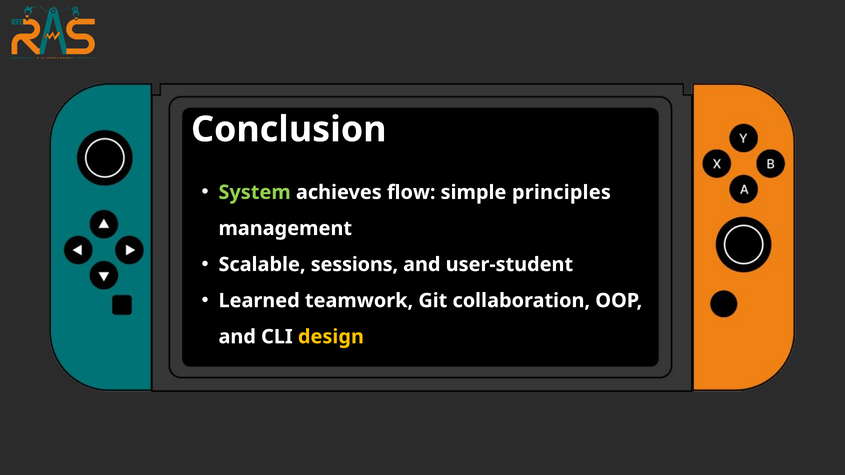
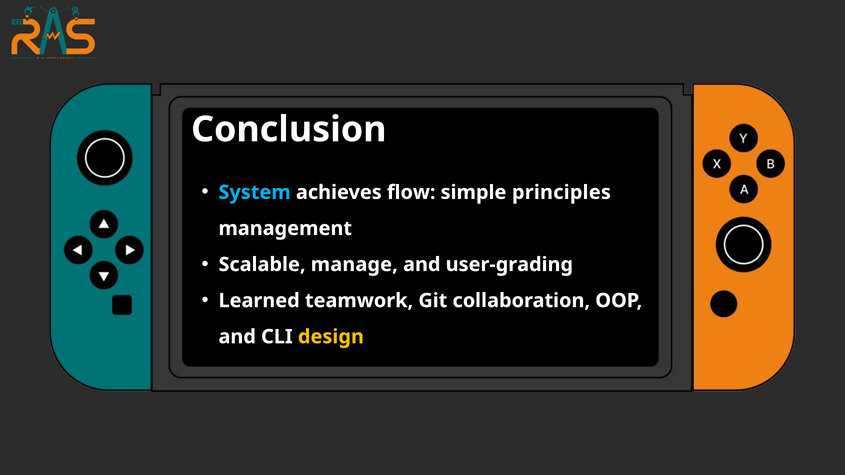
System colour: light green -> light blue
sessions: sessions -> manage
user-student: user-student -> user-grading
